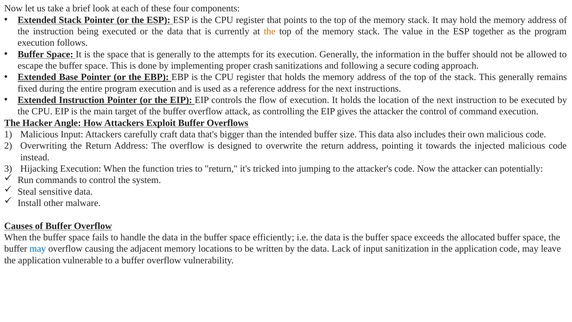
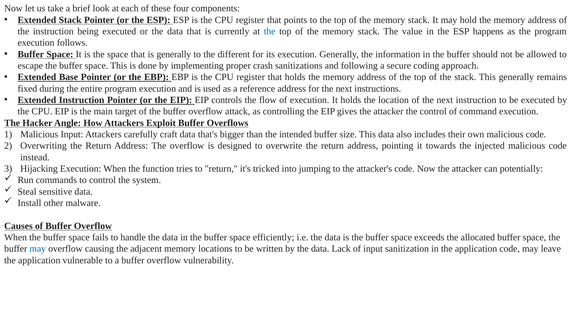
the at (270, 31) colour: orange -> blue
together: together -> happens
attempts: attempts -> different
